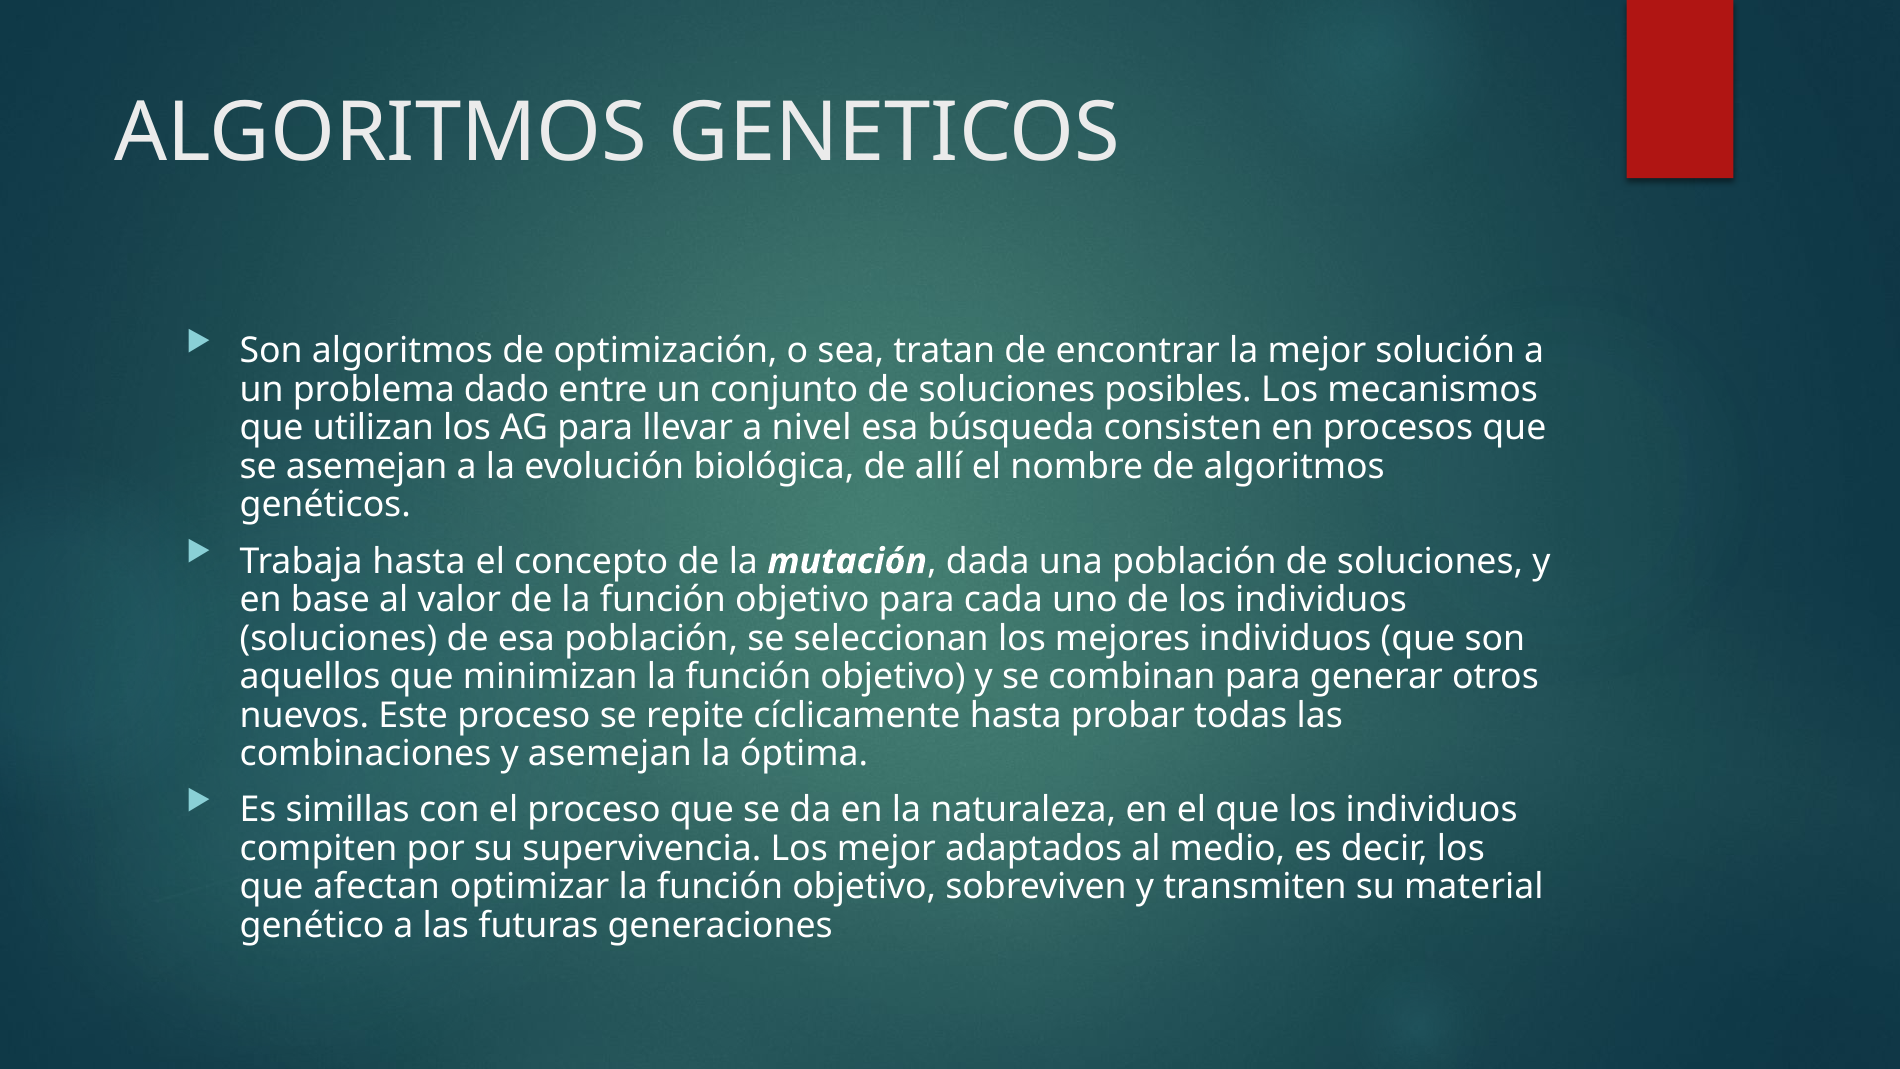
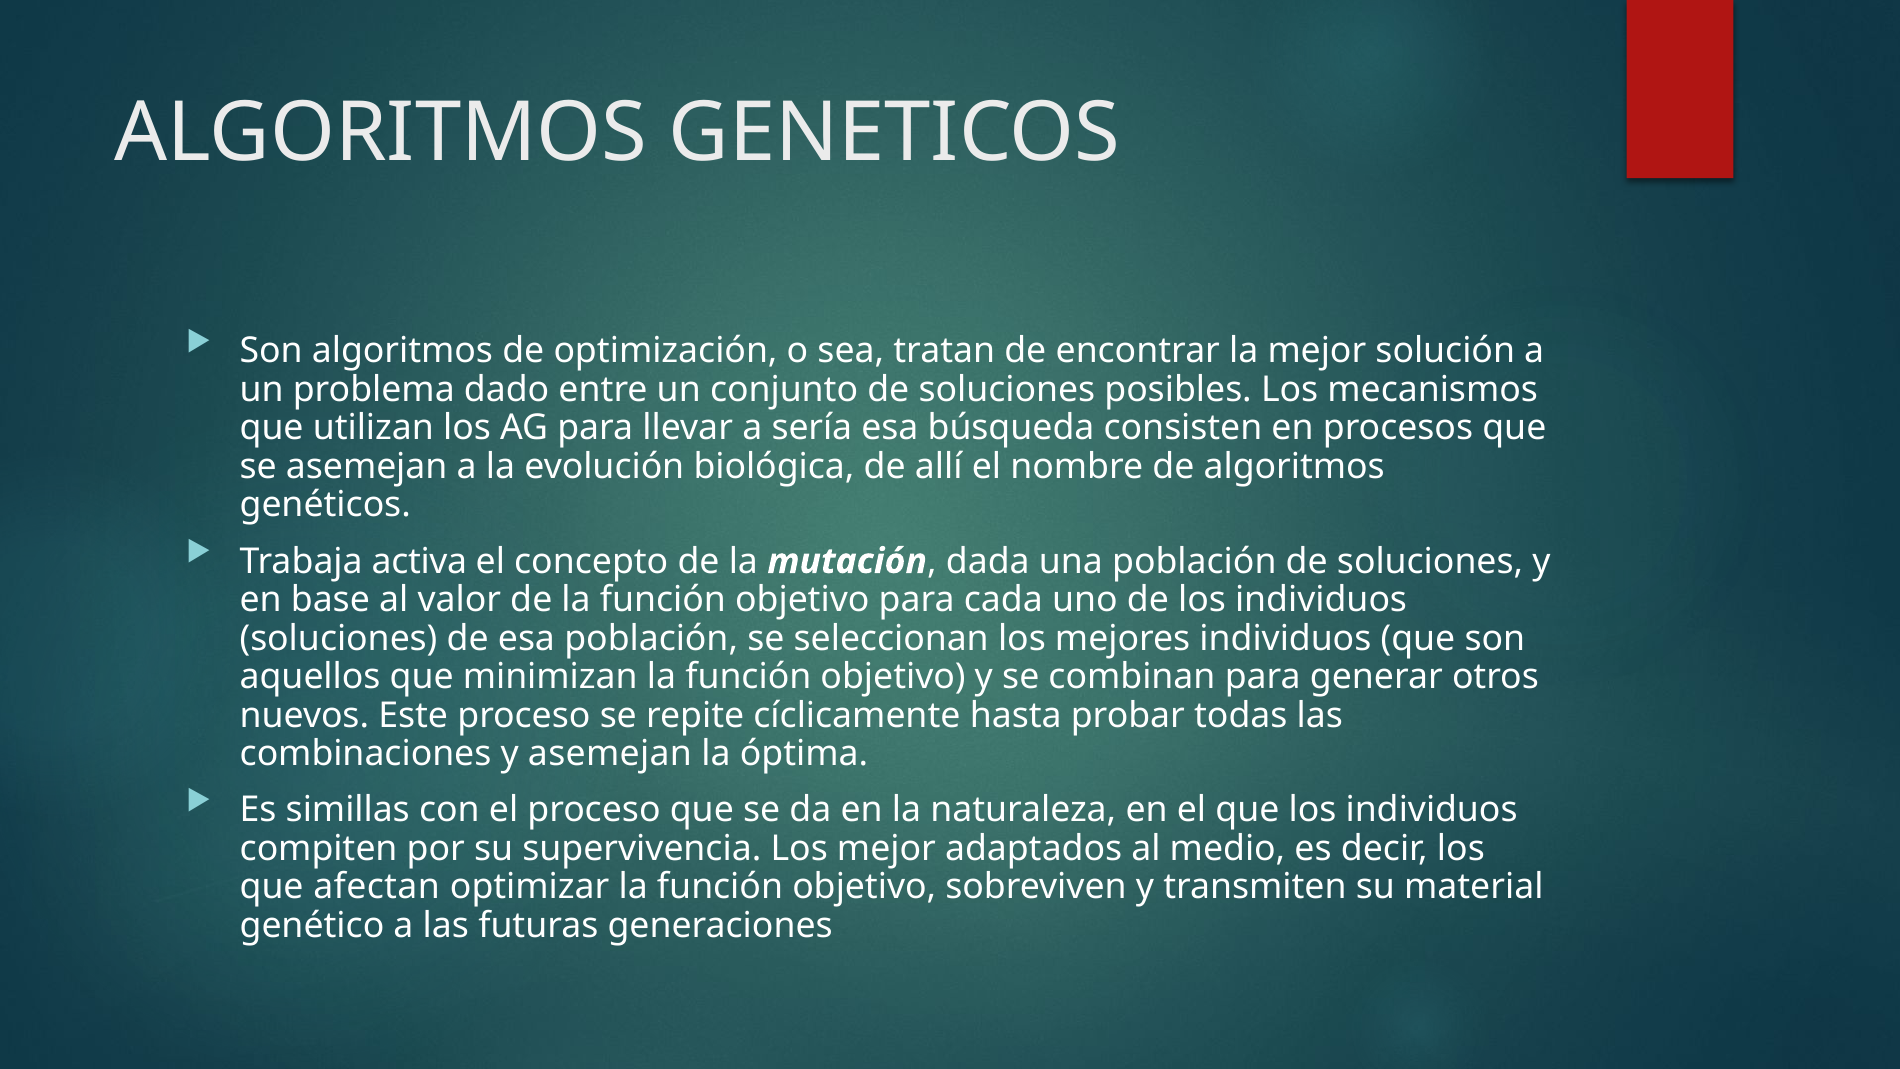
nivel: nivel -> sería
Trabaja hasta: hasta -> activa
